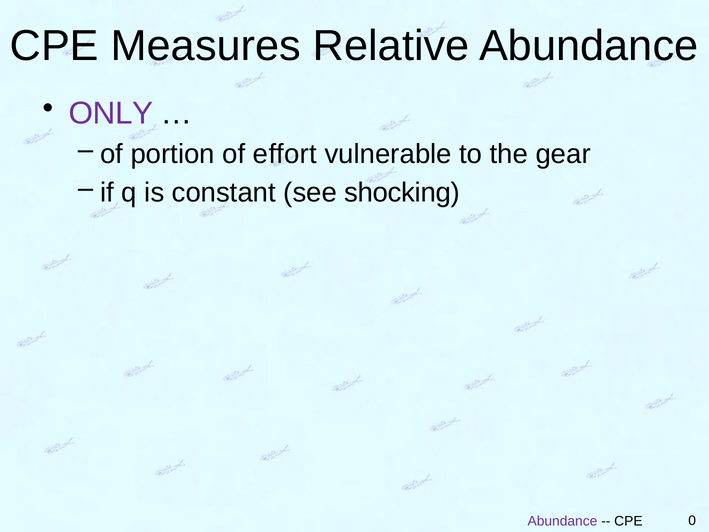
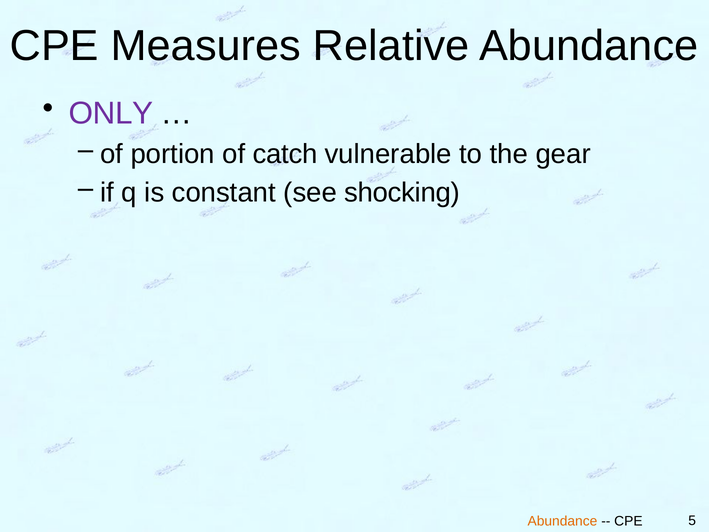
effort: effort -> catch
Abundance at (562, 521) colour: purple -> orange
0: 0 -> 5
